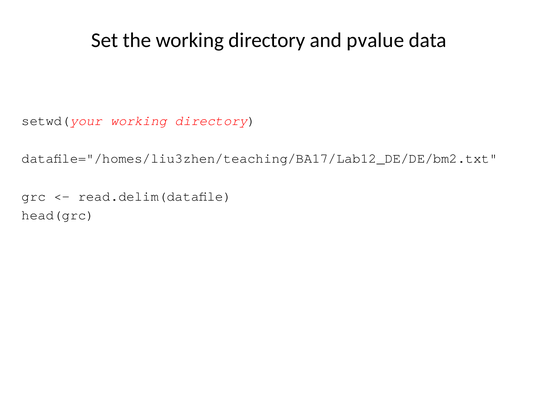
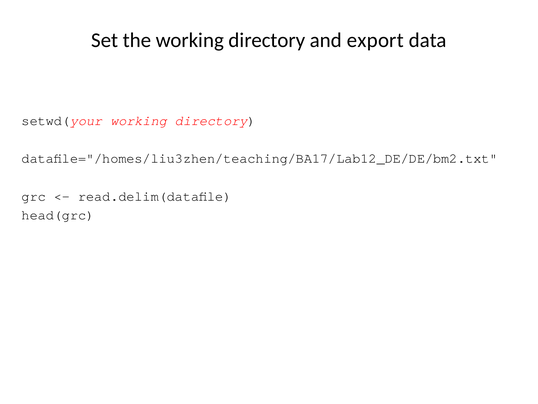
pvalue: pvalue -> export
